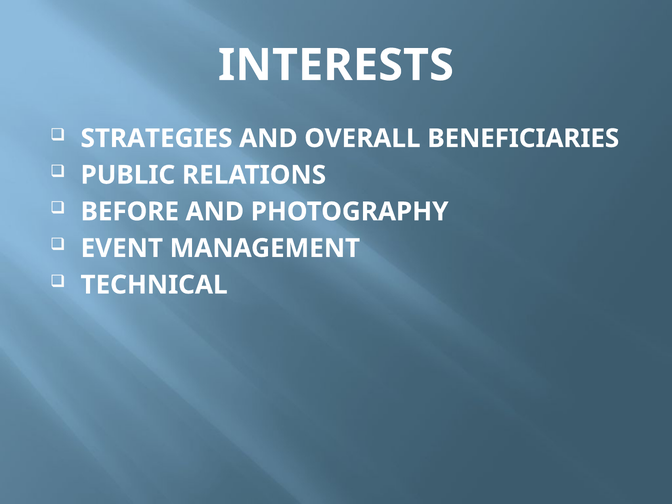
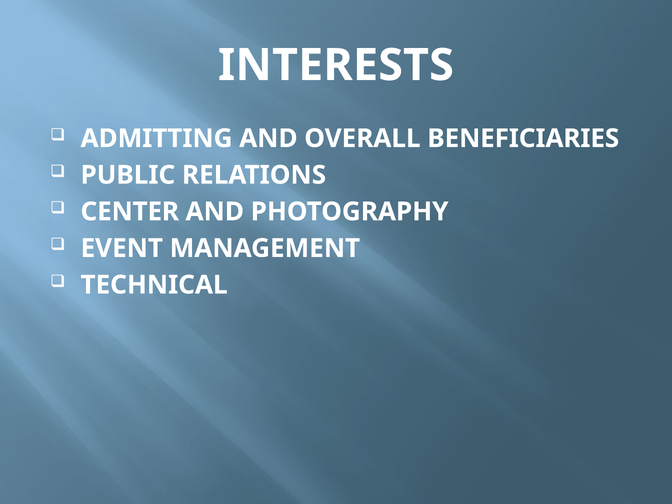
STRATEGIES: STRATEGIES -> ADMITTING
BEFORE: BEFORE -> CENTER
